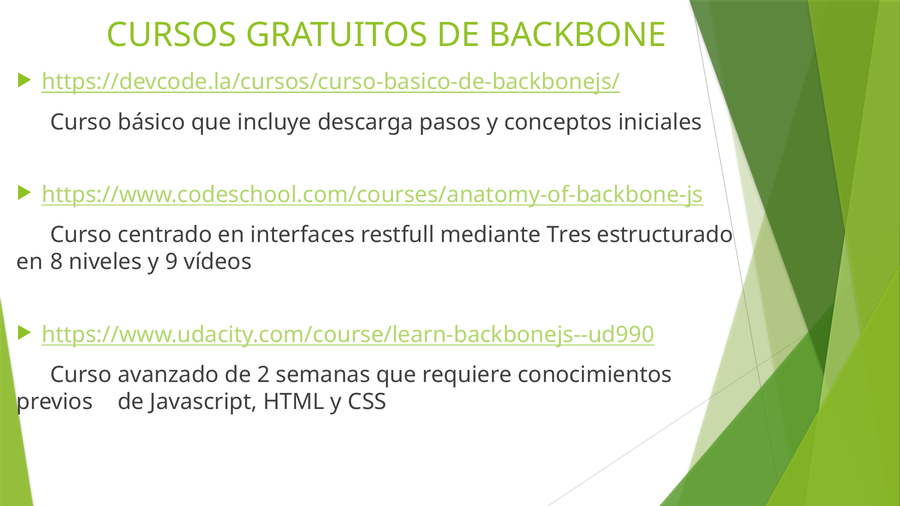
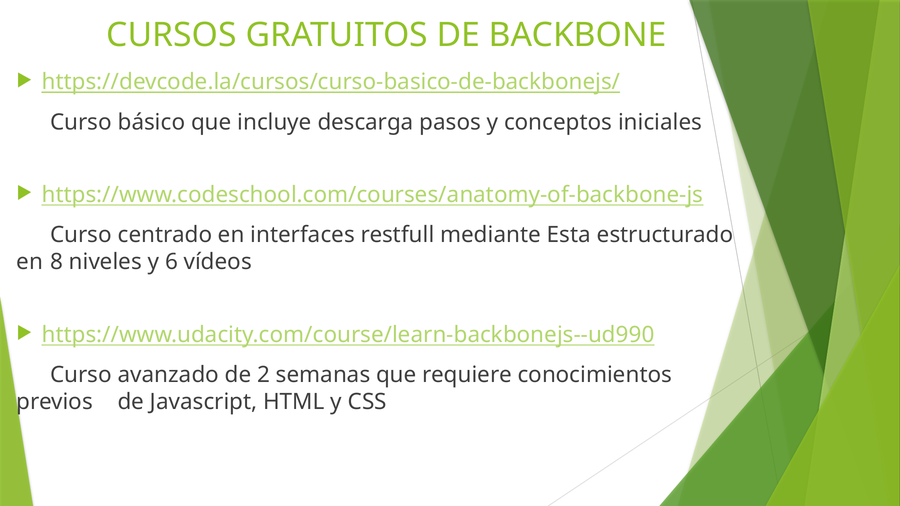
Tres: Tres -> Esta
9: 9 -> 6
